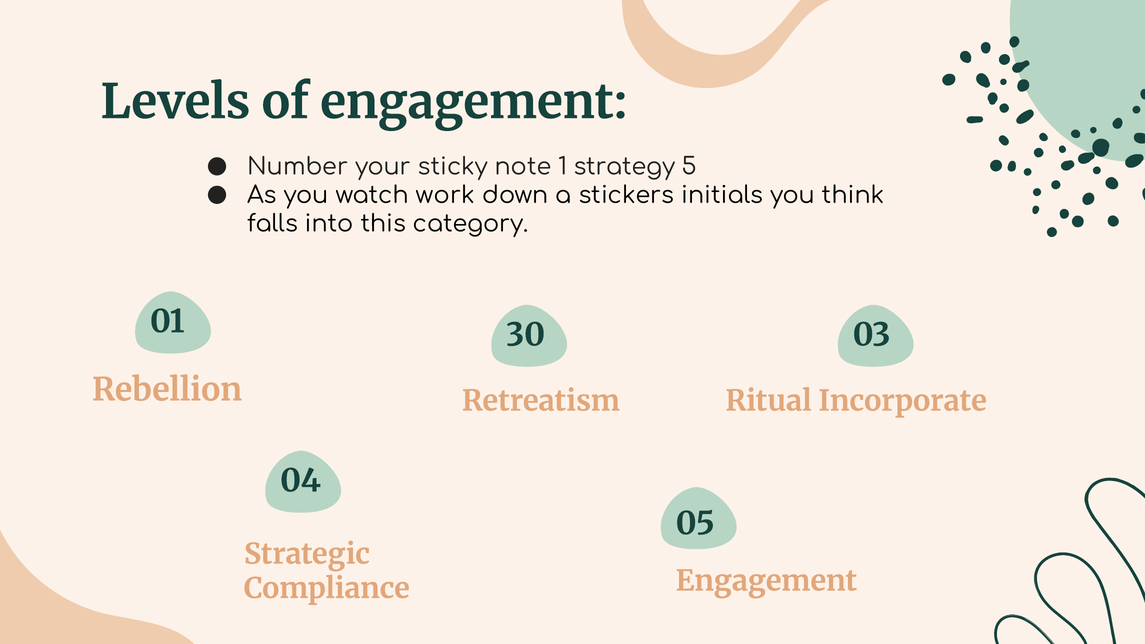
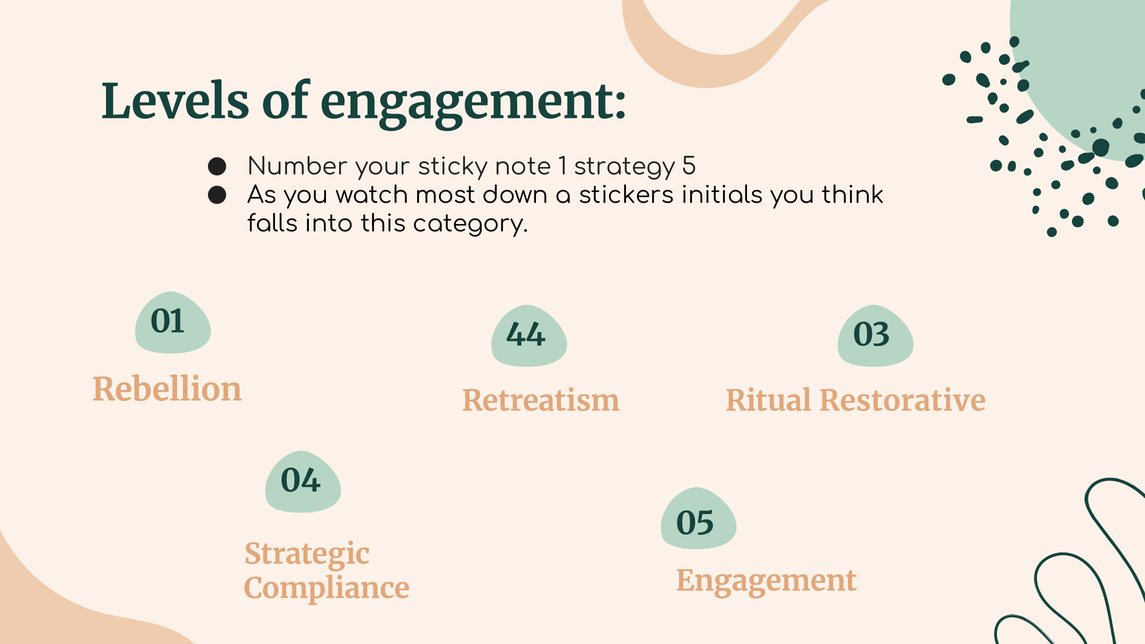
work: work -> most
30: 30 -> 44
Incorporate: Incorporate -> Restorative
